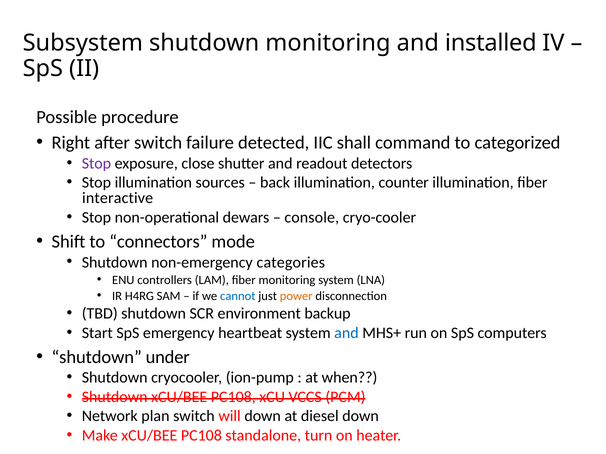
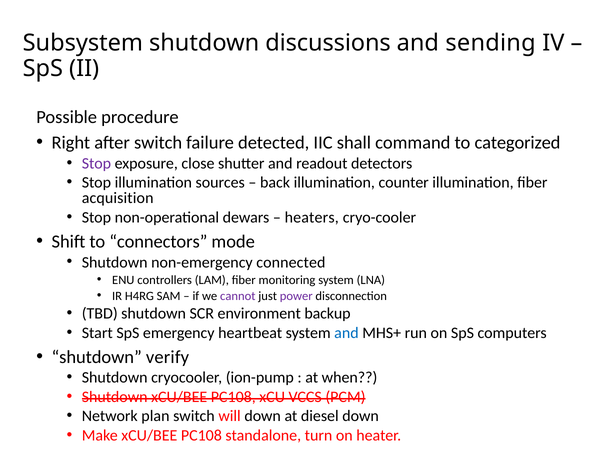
shutdown monitoring: monitoring -> discussions
installed: installed -> sending
interactive: interactive -> acquisition
console: console -> heaters
categories: categories -> connected
cannot colour: blue -> purple
power colour: orange -> purple
under: under -> verify
